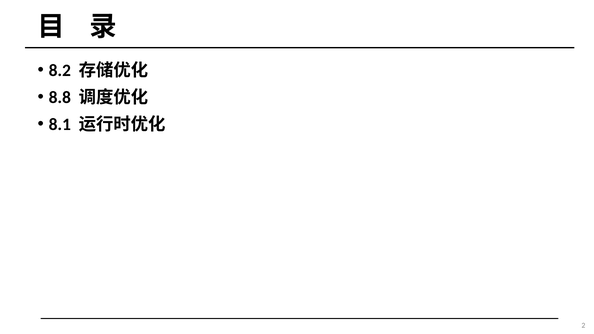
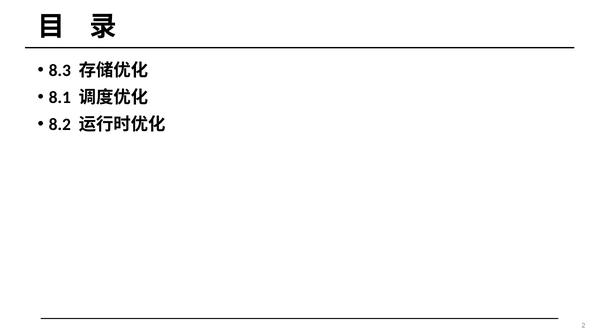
8.2: 8.2 -> 8.3
8.8: 8.8 -> 8.1
8.1: 8.1 -> 8.2
